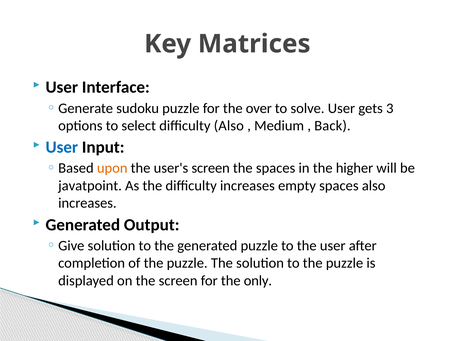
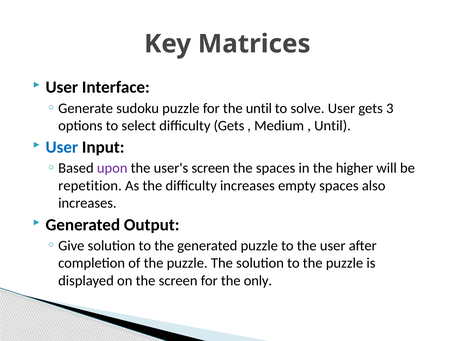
the over: over -> until
difficulty Also: Also -> Gets
Back at (332, 126): Back -> Until
upon colour: orange -> purple
javatpoint: javatpoint -> repetition
